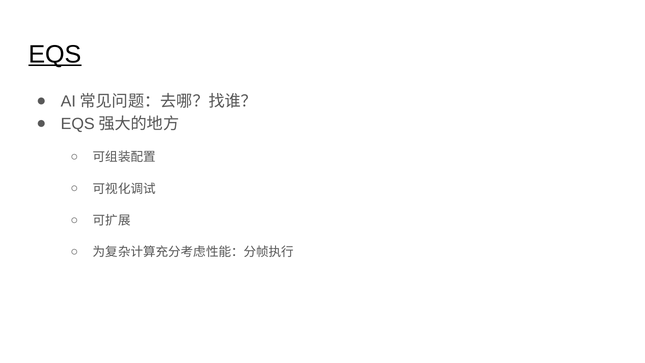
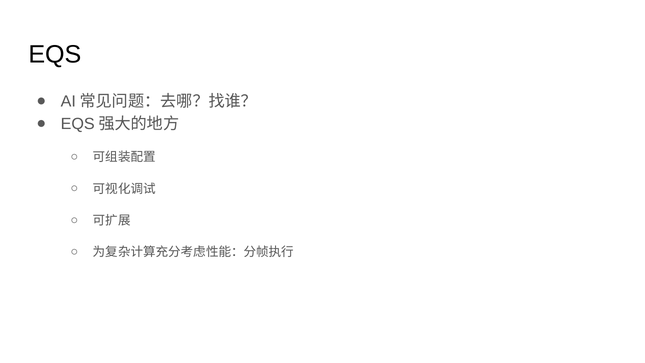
EQS underline: present -> none
